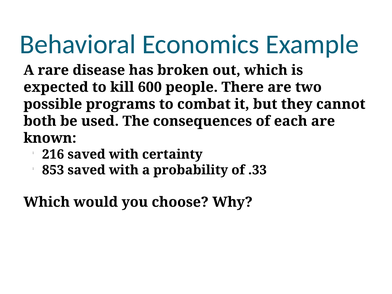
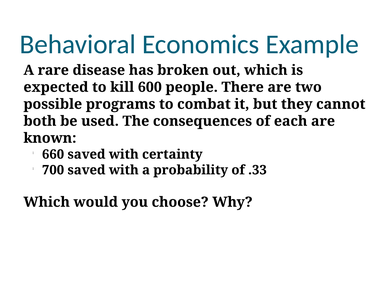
216: 216 -> 660
853: 853 -> 700
